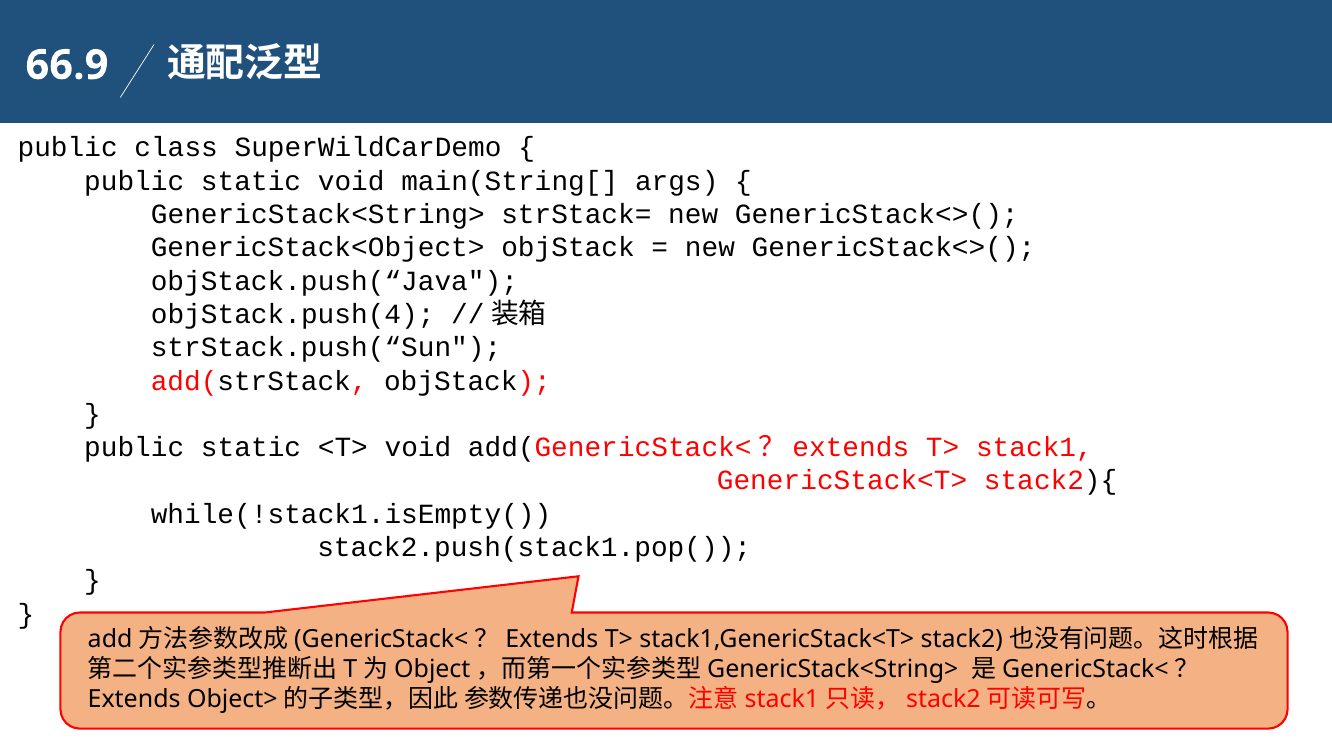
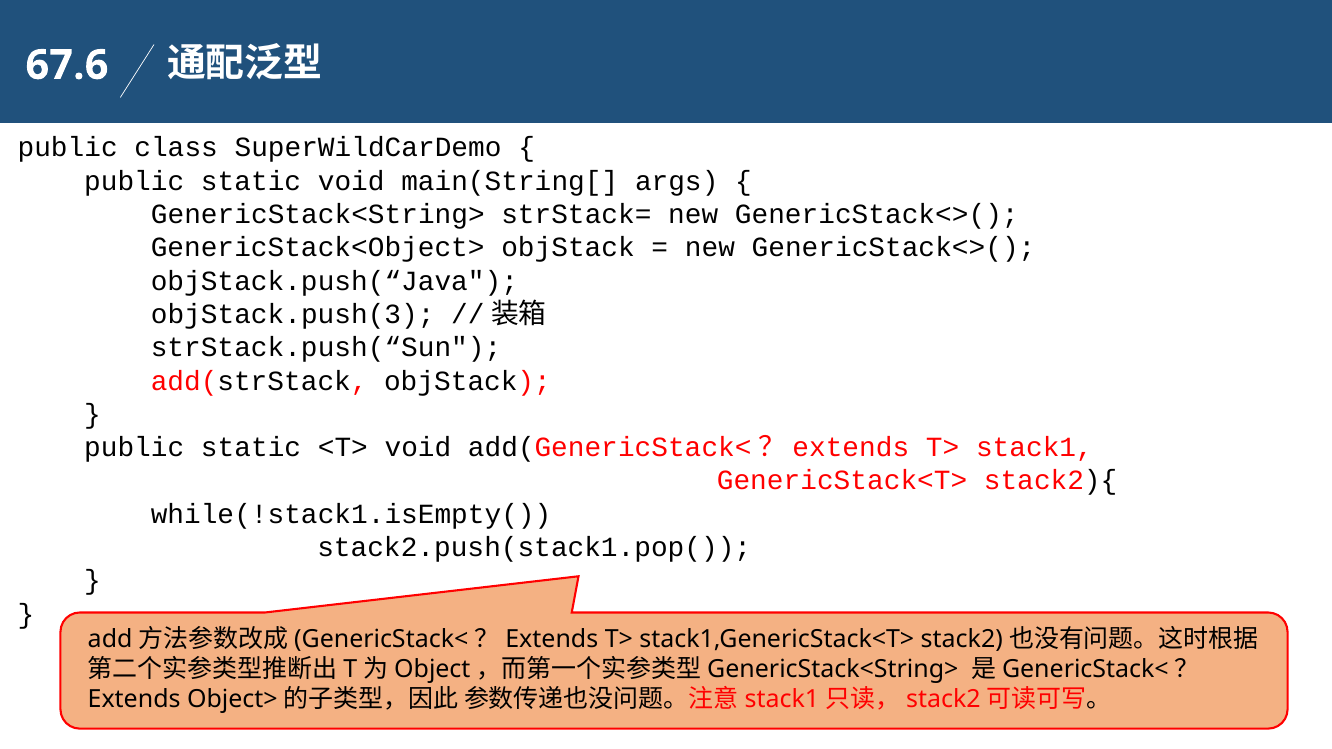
66.9: 66.9 -> 67.6
objStack.push(4: objStack.push(4 -> objStack.push(3
